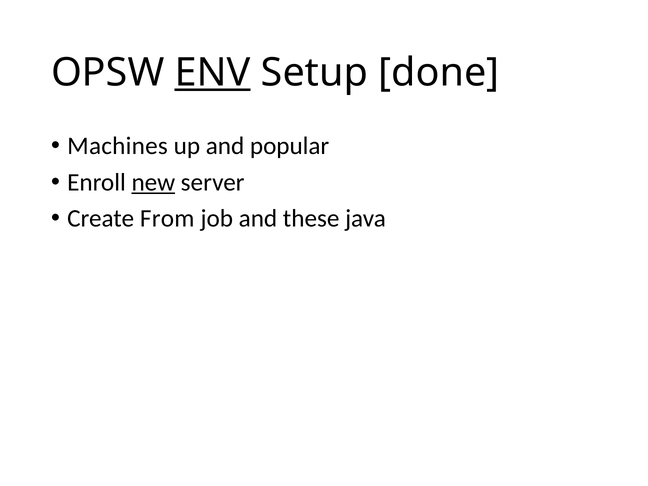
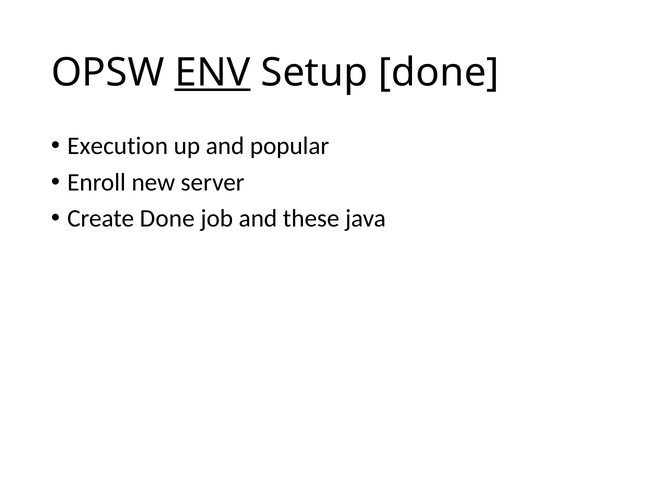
Machines: Machines -> Execution
new underline: present -> none
Create From: From -> Done
